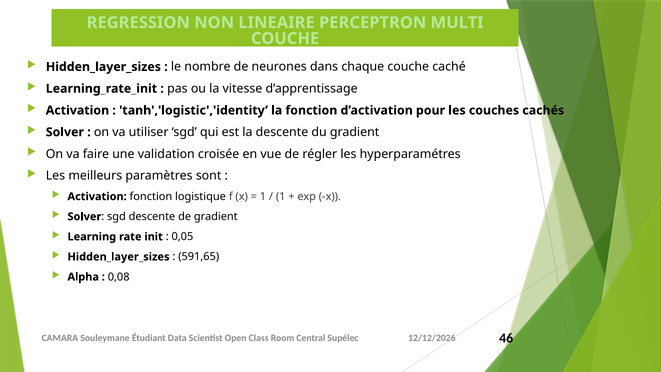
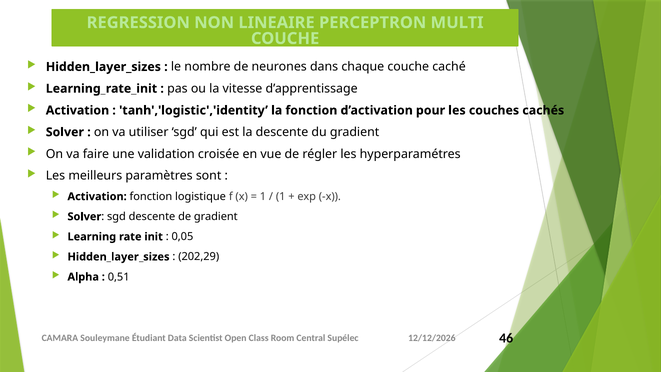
591,65: 591,65 -> 202,29
0,08: 0,08 -> 0,51
